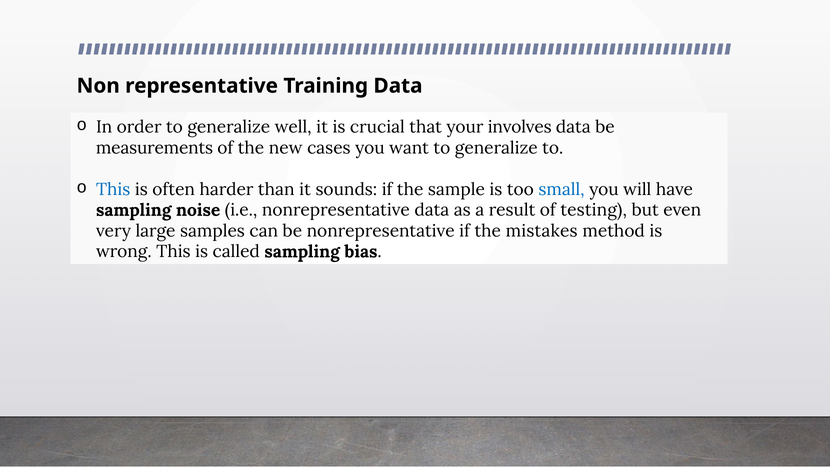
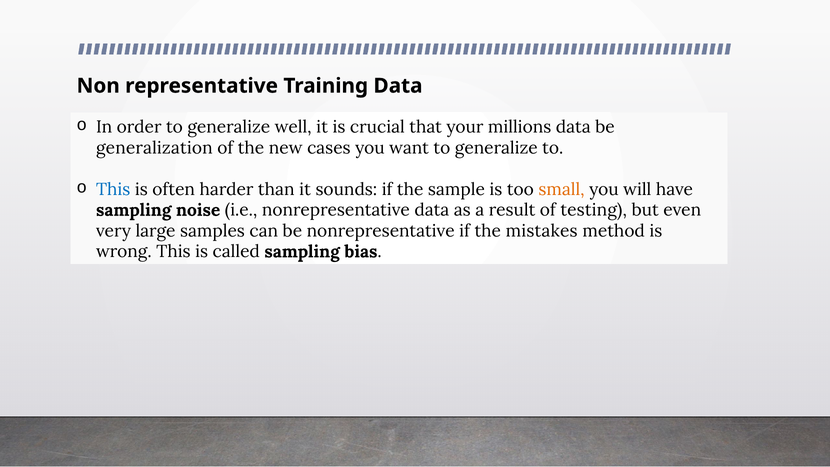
involves: involves -> millions
measurements: measurements -> generalization
small colour: blue -> orange
